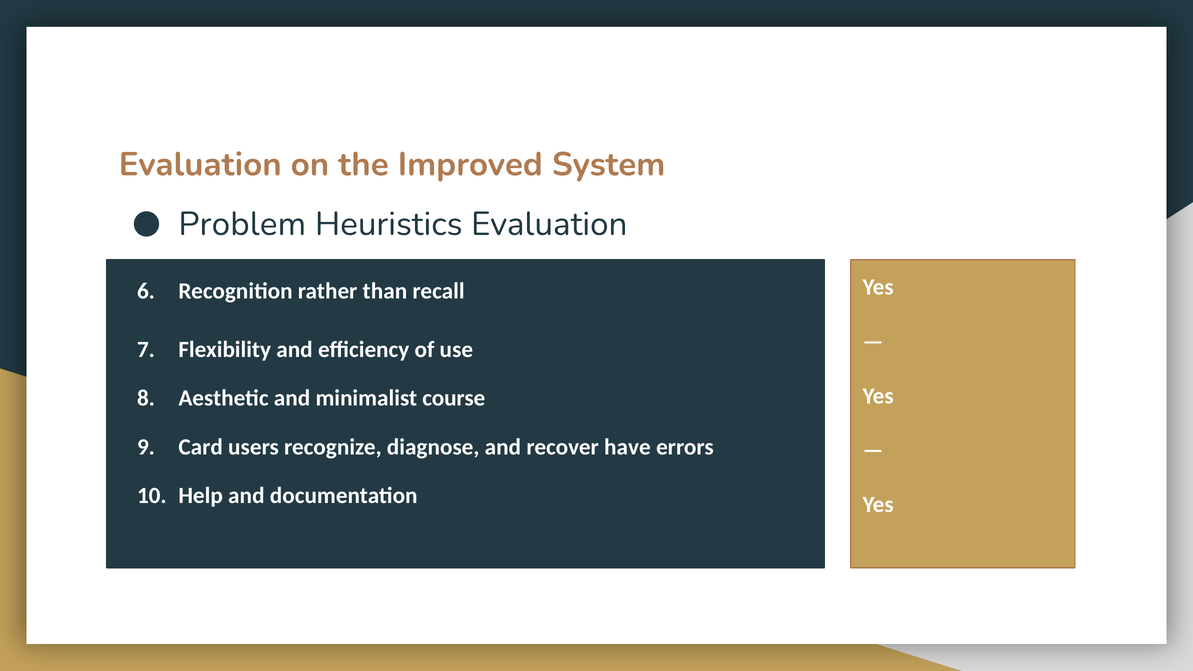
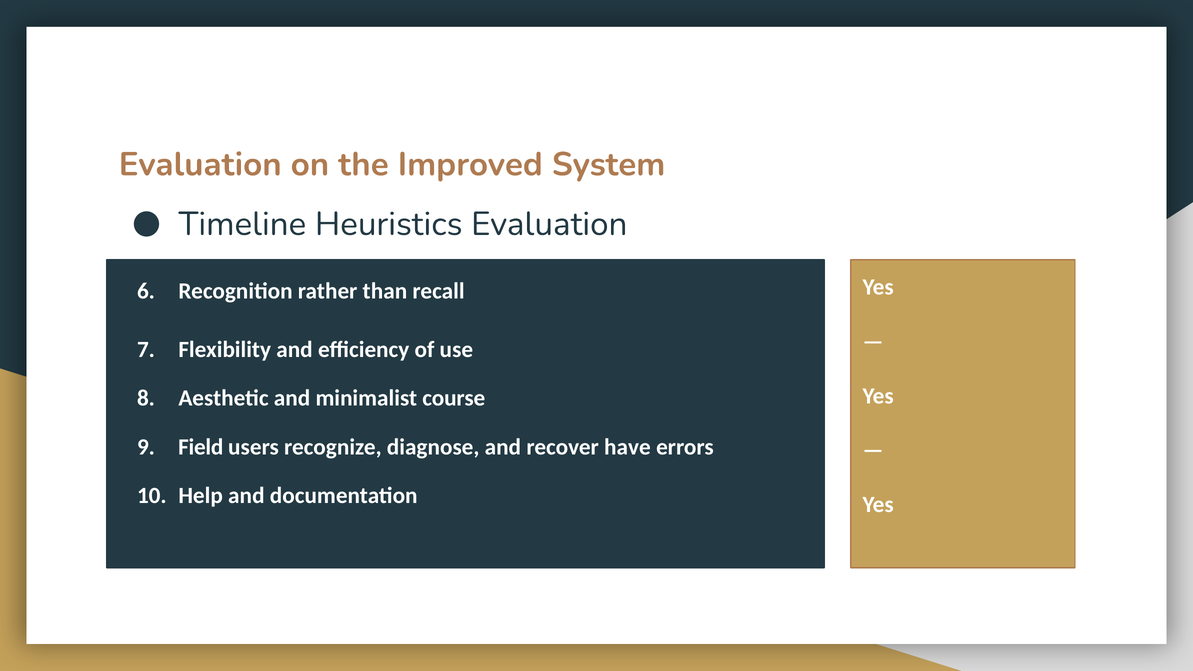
Problem: Problem -> Timeline
Card: Card -> Field
